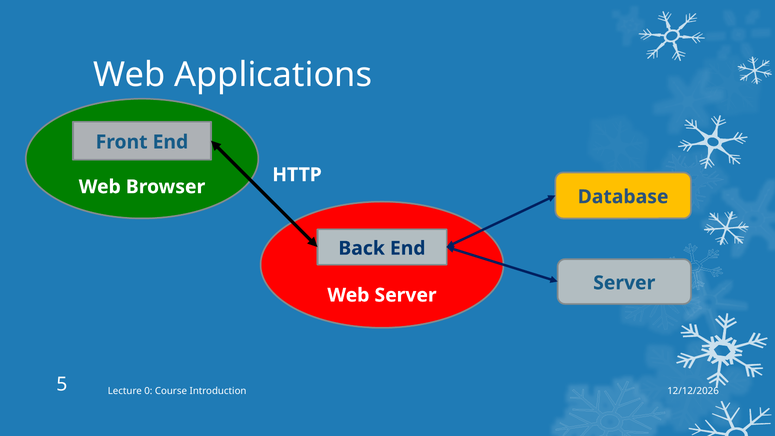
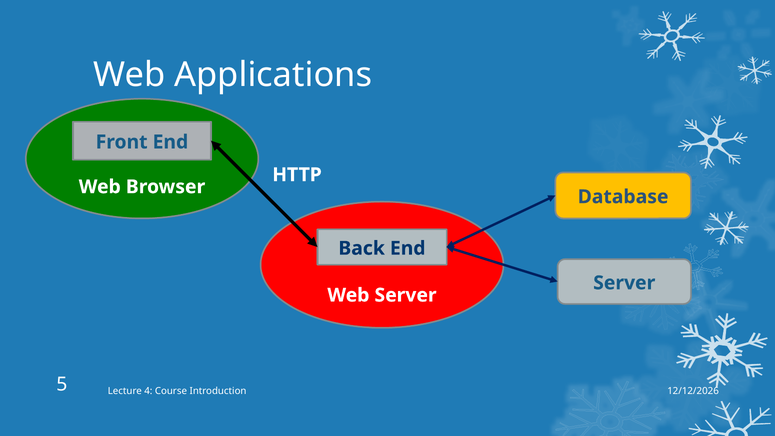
0: 0 -> 4
